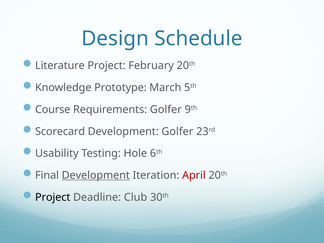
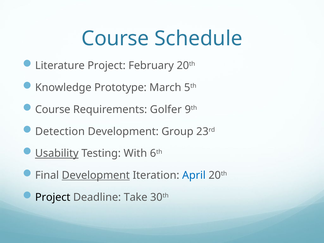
Design at (115, 39): Design -> Course
Scorecard: Scorecard -> Detection
Development Golfer: Golfer -> Group
Usability underline: none -> present
Hole: Hole -> With
April colour: red -> blue
Club: Club -> Take
